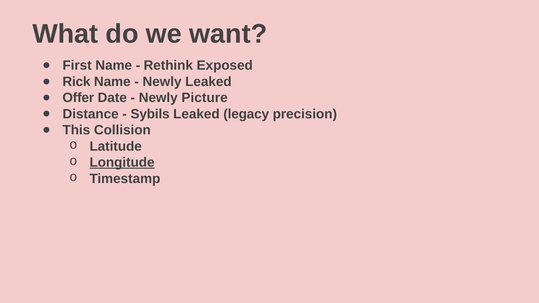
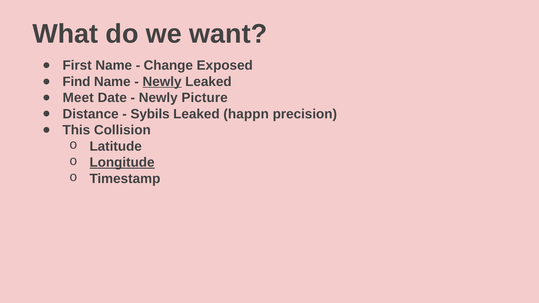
Rethink: Rethink -> Change
Rick: Rick -> Find
Newly at (162, 82) underline: none -> present
Offer: Offer -> Meet
legacy: legacy -> happn
